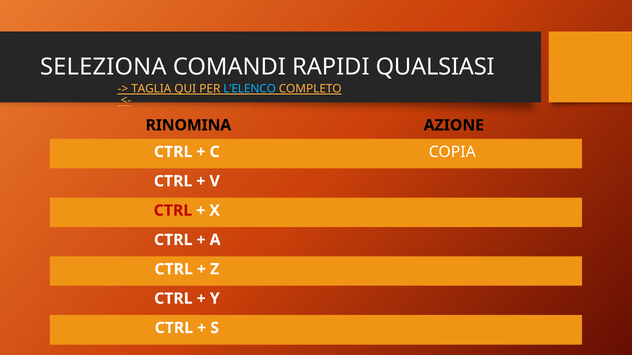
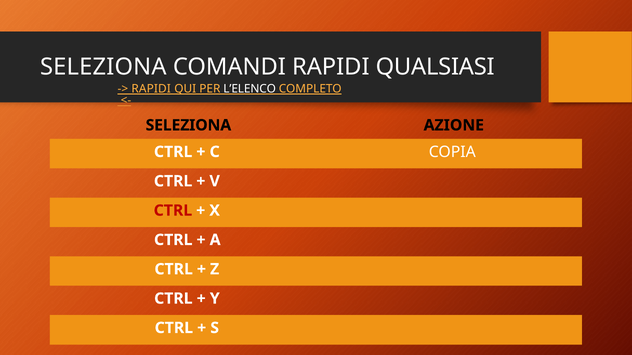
TAGLIA at (151, 89): TAGLIA -> RAPIDI
L’ELENCO colour: light blue -> white
RINOMINA at (188, 125): RINOMINA -> SELEZIONA
